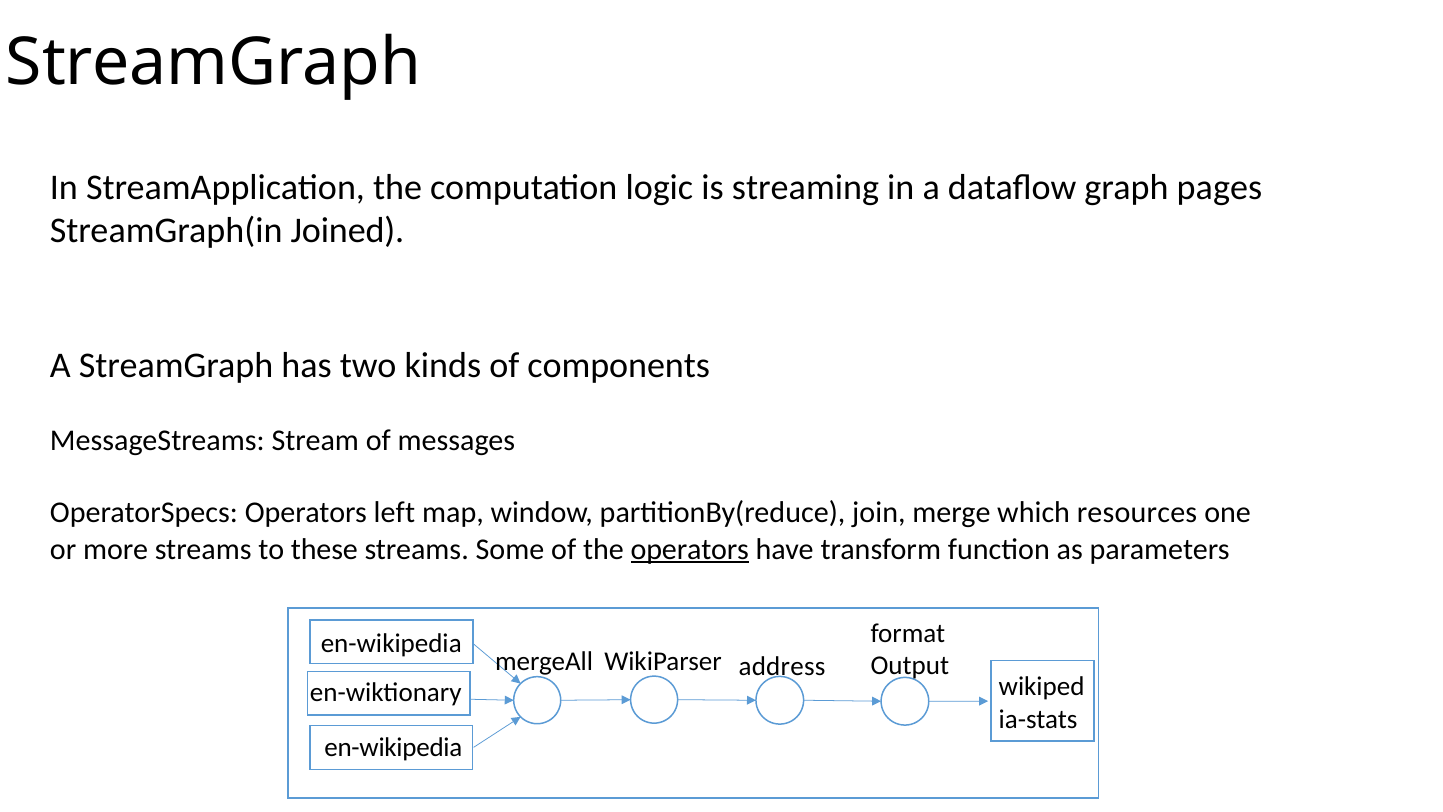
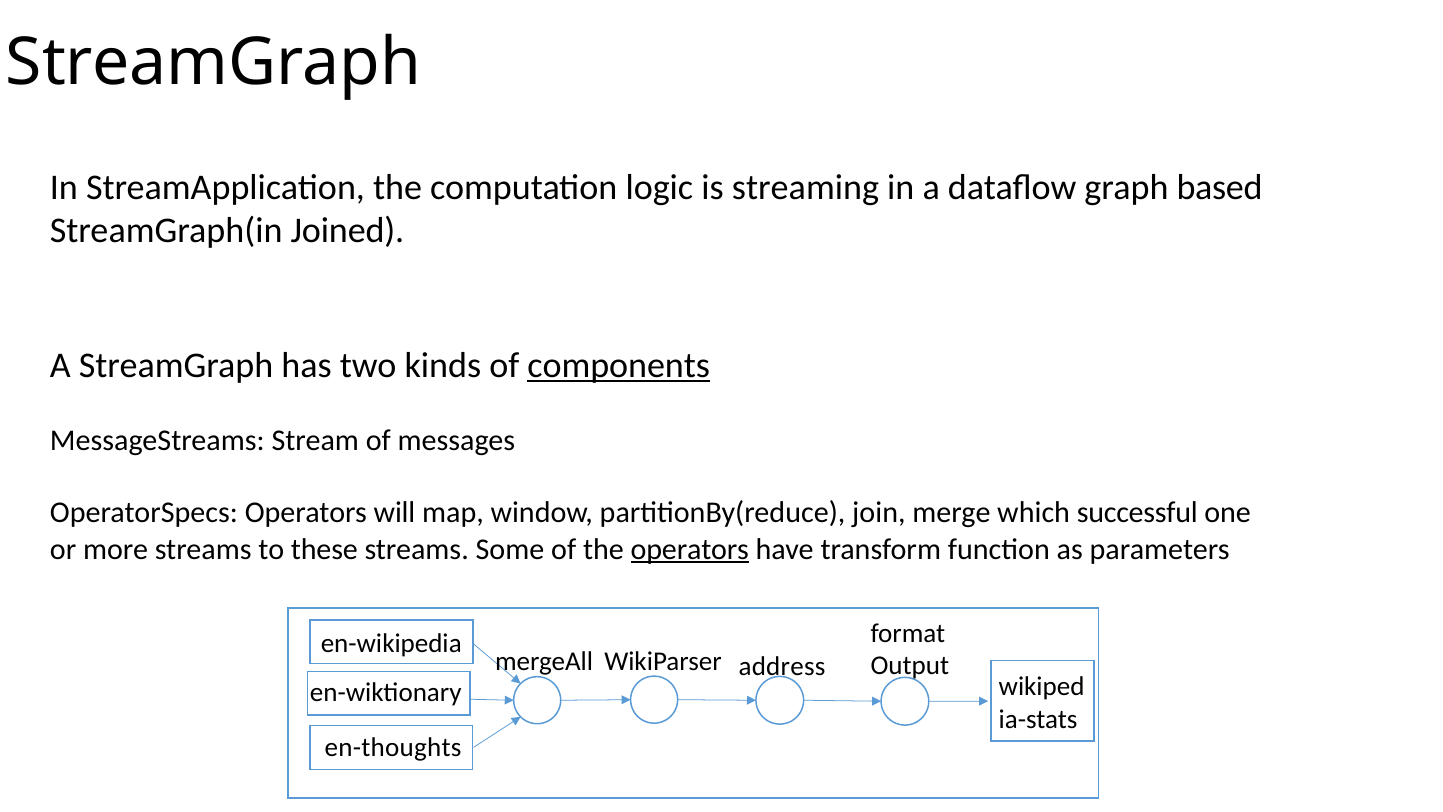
pages: pages -> based
components underline: none -> present
left: left -> will
resources: resources -> successful
en-wikipedia at (393, 747): en-wikipedia -> en-thoughts
